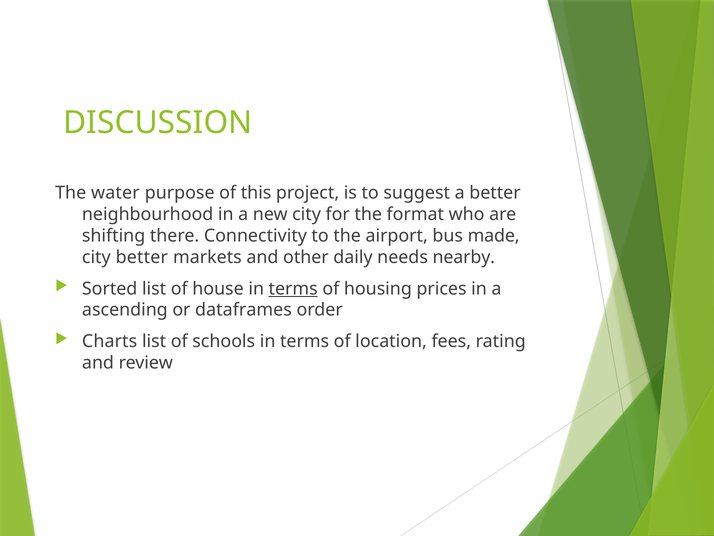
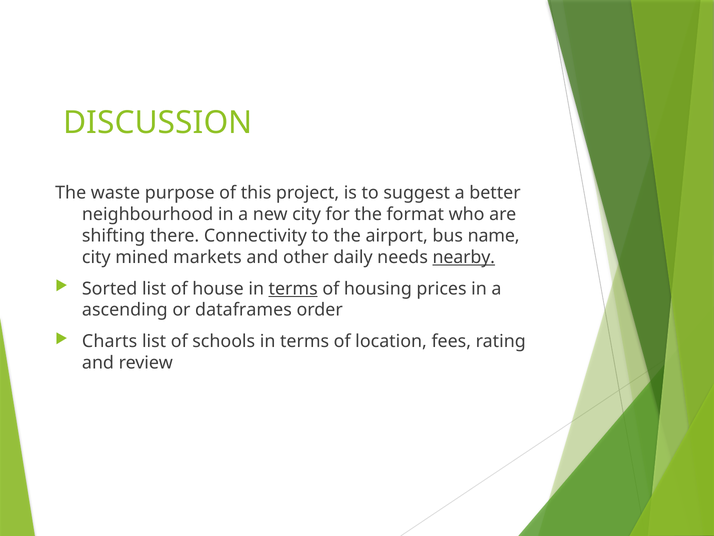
water: water -> waste
made: made -> name
city better: better -> mined
nearby underline: none -> present
